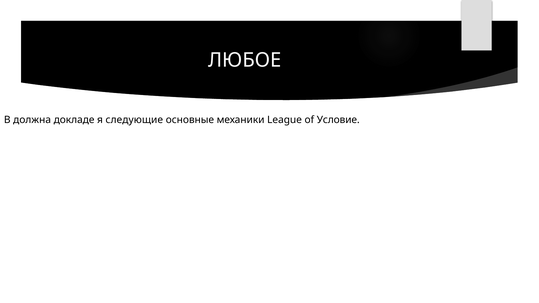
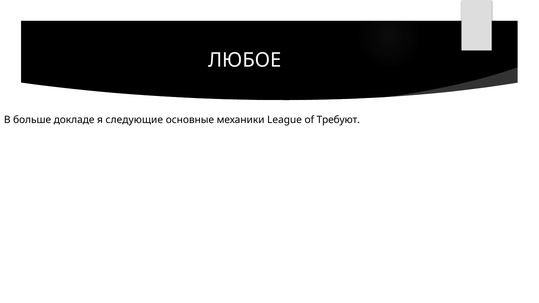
должна: должна -> больше
Условие: Условие -> Требуют
